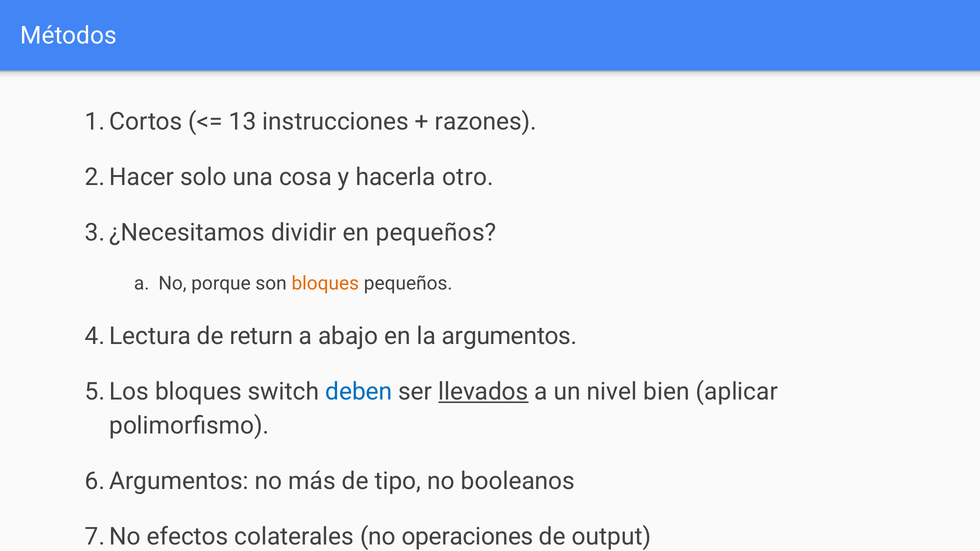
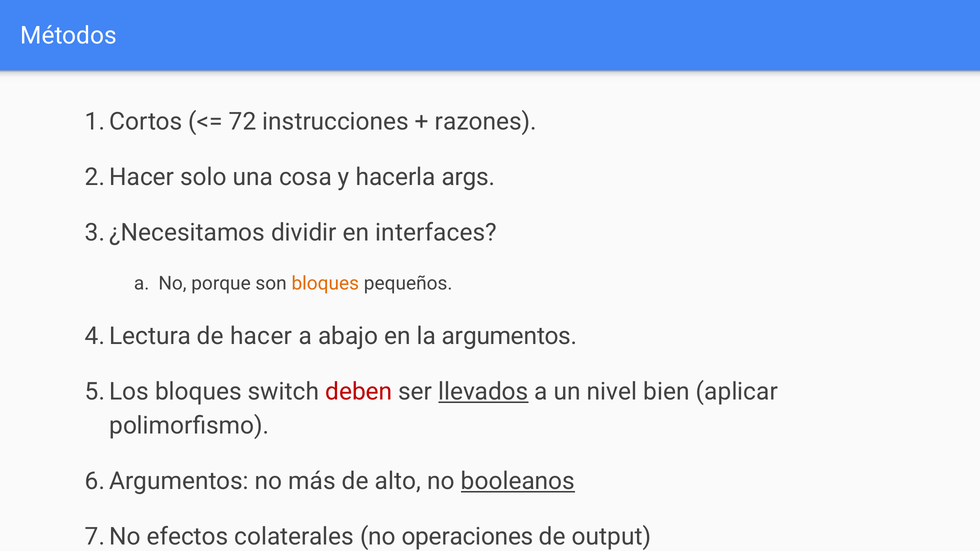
13: 13 -> 72
otro: otro -> args
en pequeños: pequeños -> interfaces
return: return -> hacer
deben colour: blue -> red
tipo: tipo -> alto
booleanos underline: none -> present
